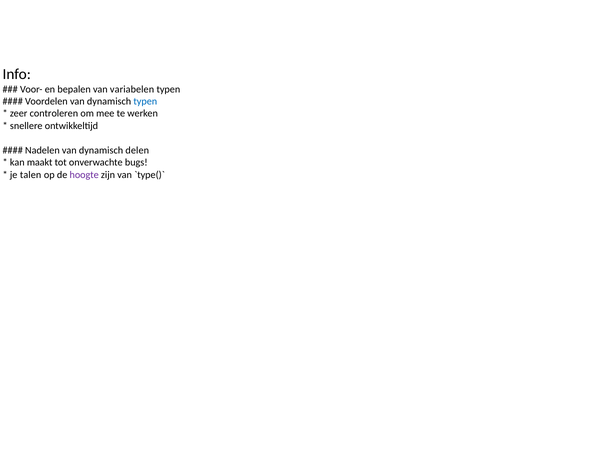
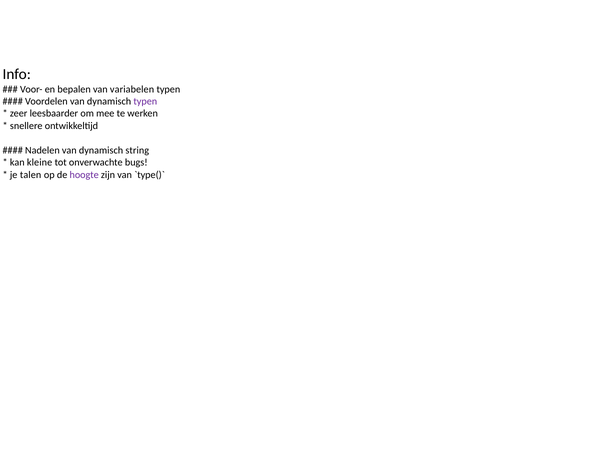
typen at (145, 101) colour: blue -> purple
controleren: controleren -> leesbaarder
delen: delen -> string
maakt: maakt -> kleine
